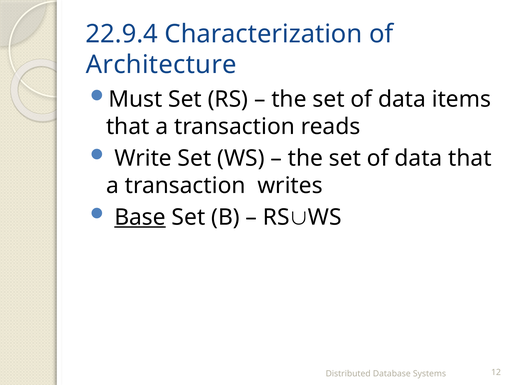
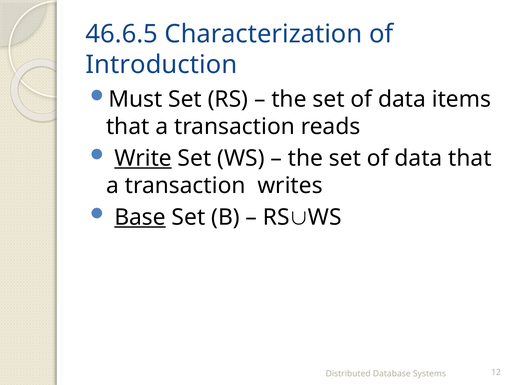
22.9.4: 22.9.4 -> 46.6.5
Architecture: Architecture -> Introduction
Write underline: none -> present
